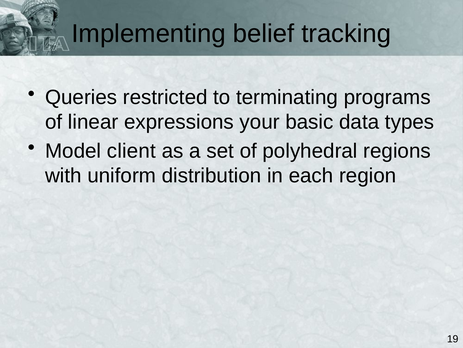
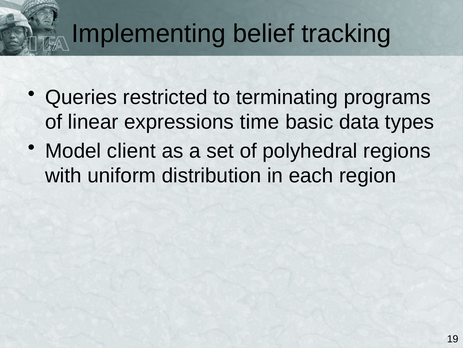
your: your -> time
